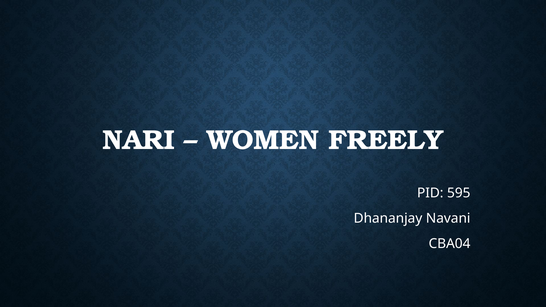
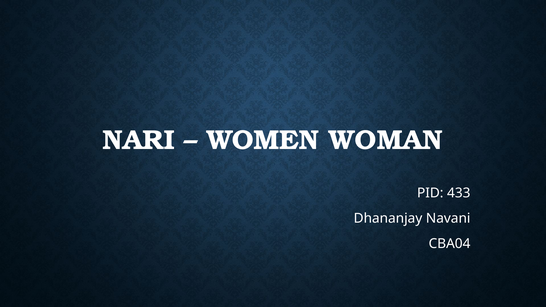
FREELY: FREELY -> WOMAN
595: 595 -> 433
